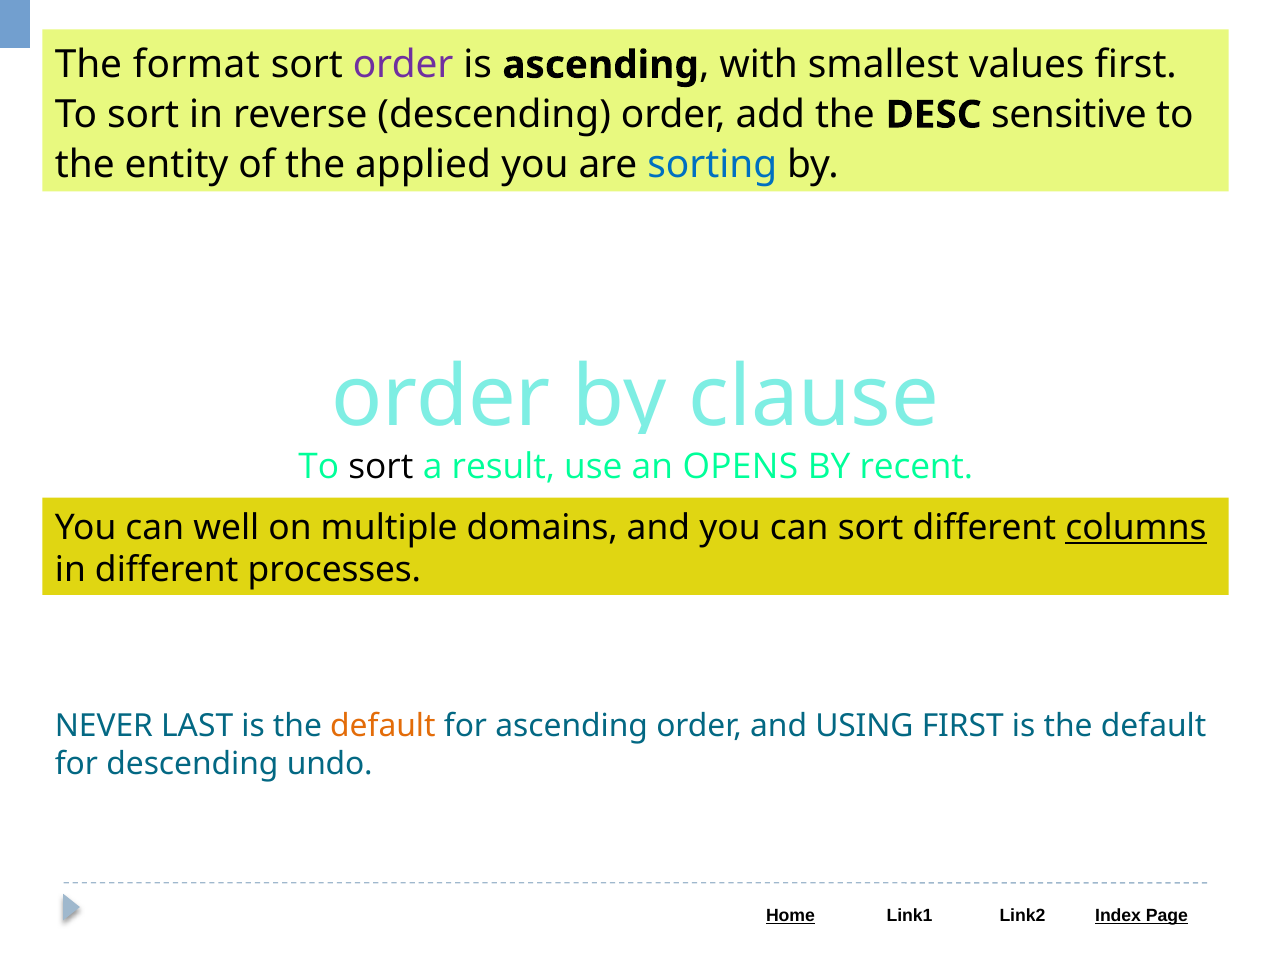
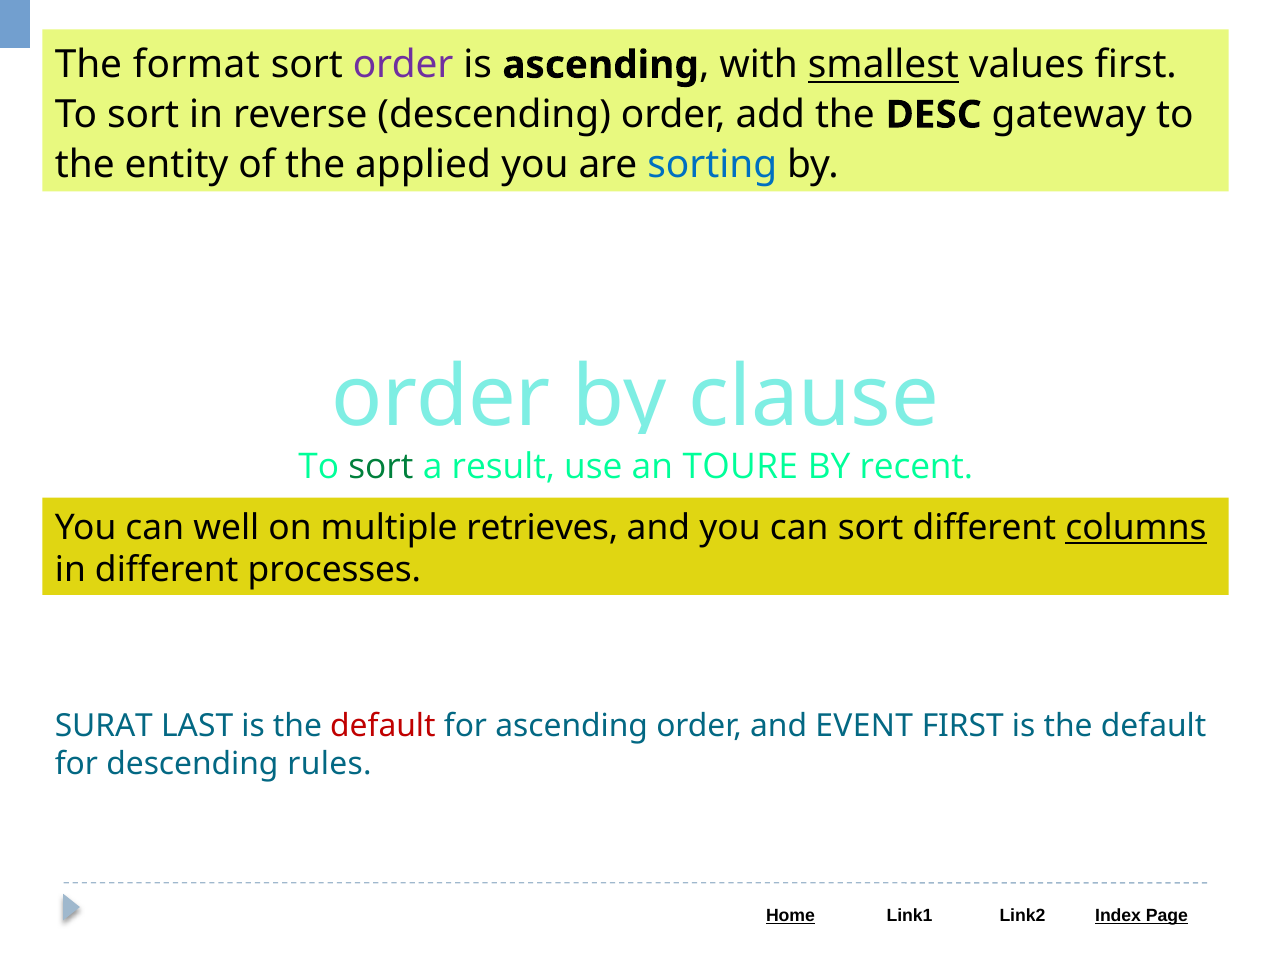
smallest underline: none -> present
sensitive: sensitive -> gateway
sort at (381, 467) colour: black -> green
OPENS: OPENS -> TOURE
domains: domains -> retrieves
NEVER: NEVER -> SURAT
default at (383, 726) colour: orange -> red
USING: USING -> EVENT
undo: undo -> rules
